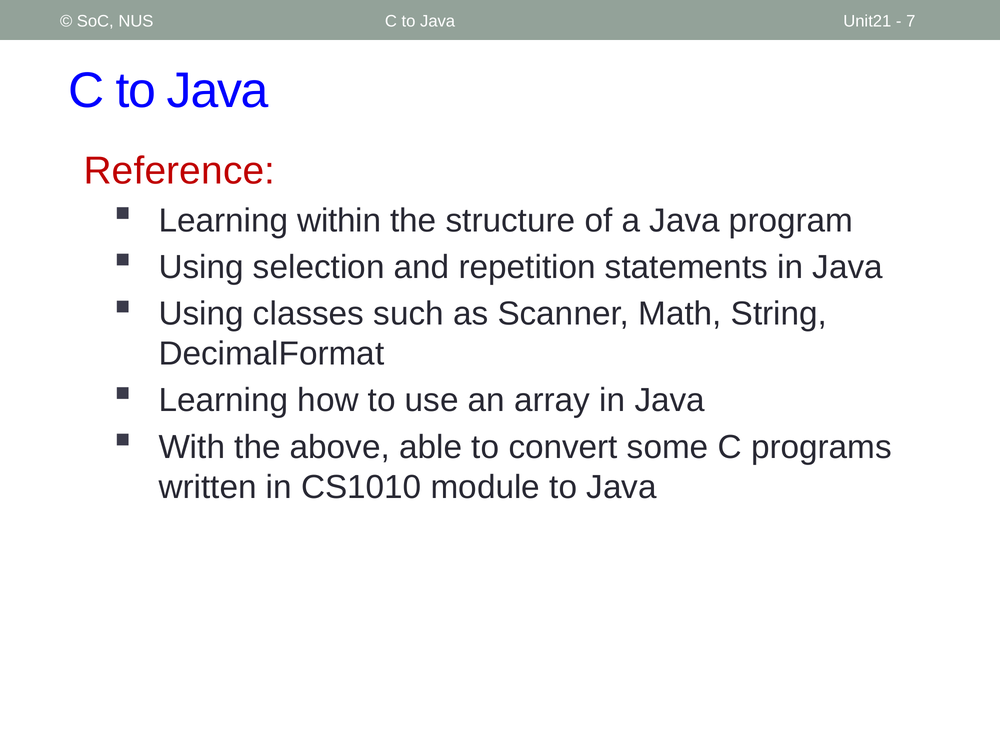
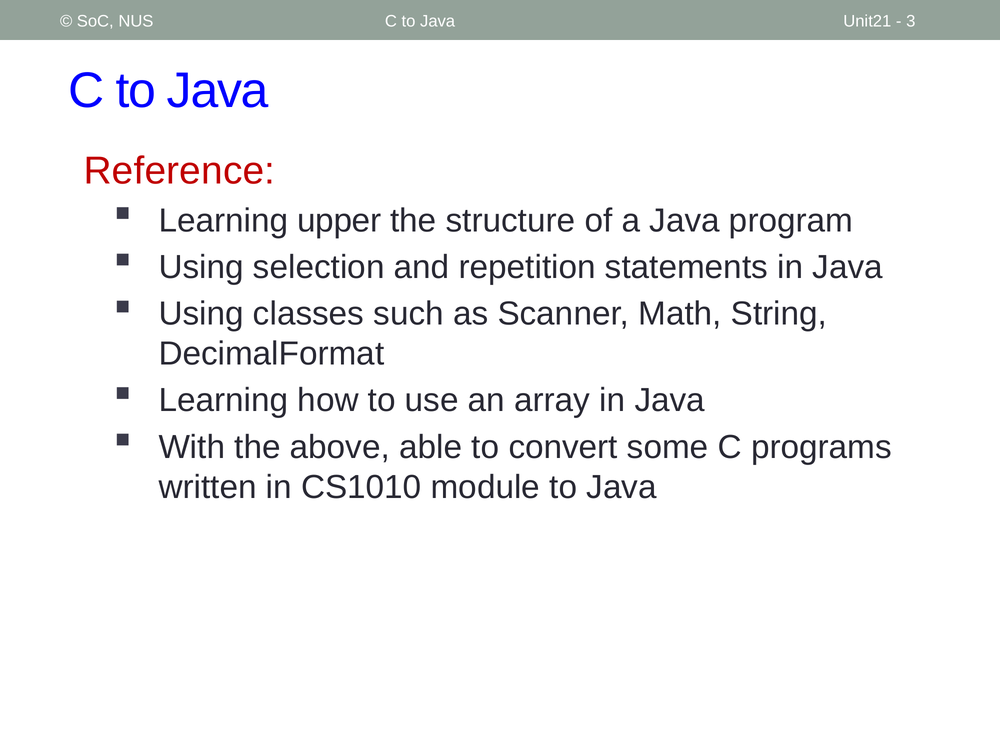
7: 7 -> 3
within: within -> upper
